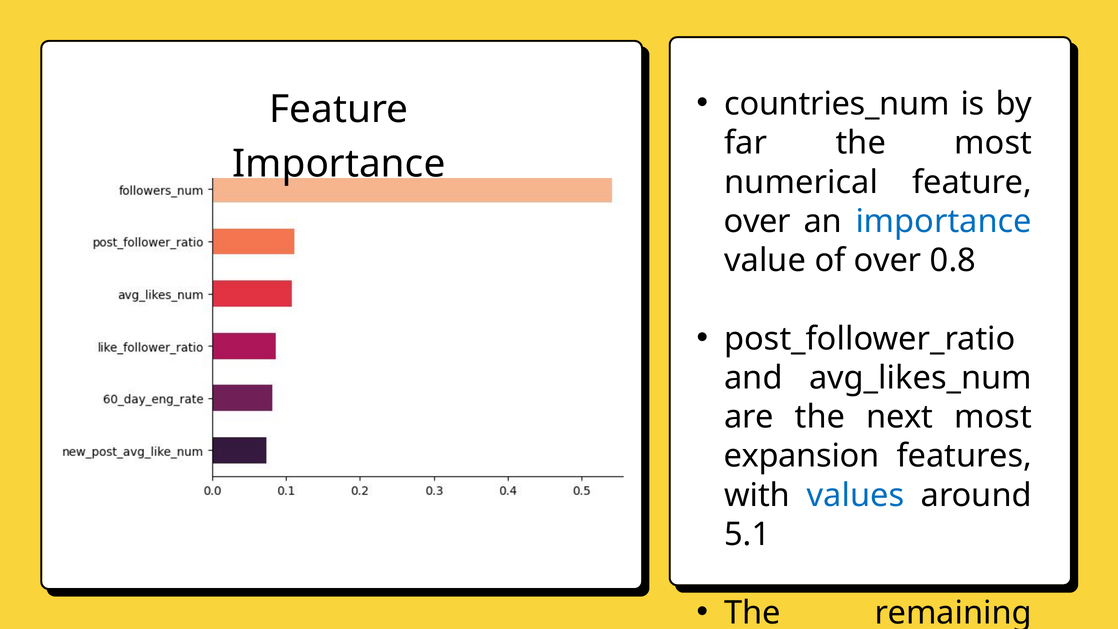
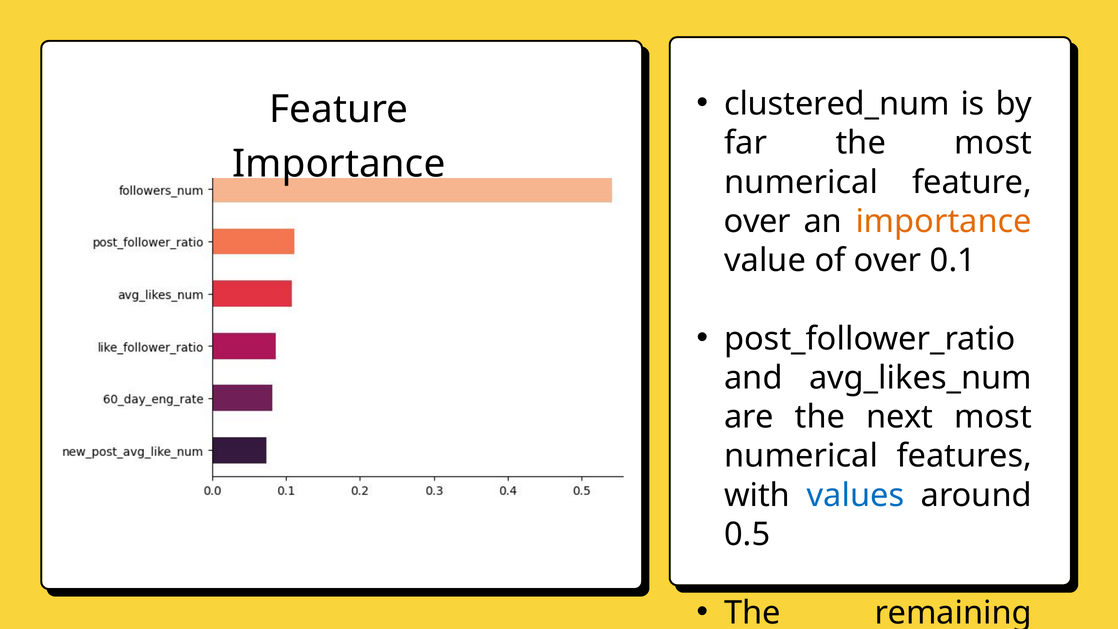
countries_num: countries_num -> clustered_num
importance at (944, 221) colour: blue -> orange
0.8: 0.8 -> 0.1
expansion at (801, 456): expansion -> numerical
5.1: 5.1 -> 0.5
